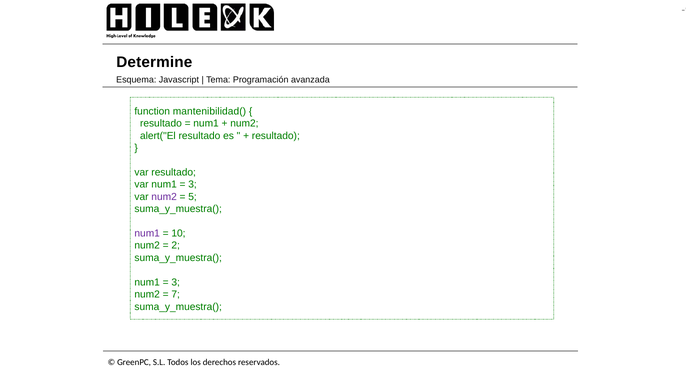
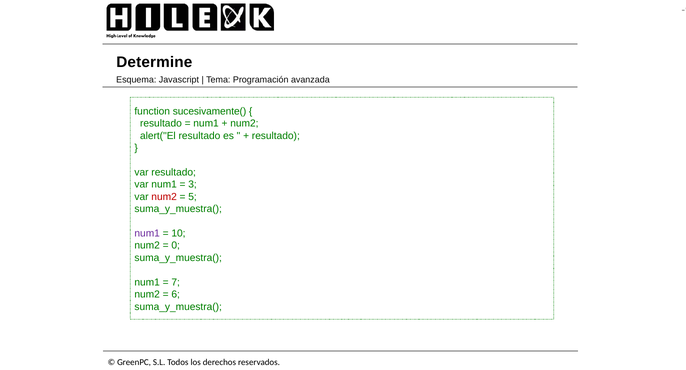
mantenibilidad(: mantenibilidad( -> sucesivamente(
num2 at (164, 197) colour: purple -> red
2: 2 -> 0
3 at (176, 282): 3 -> 7
7: 7 -> 6
